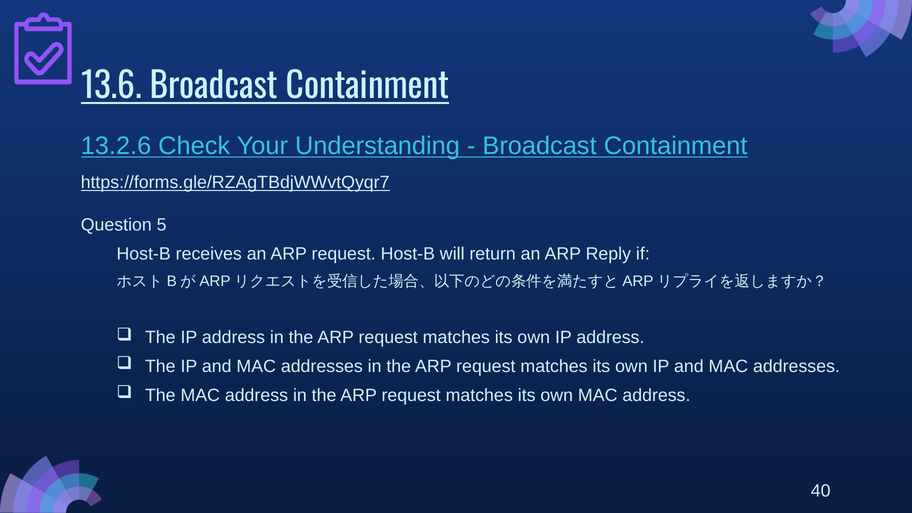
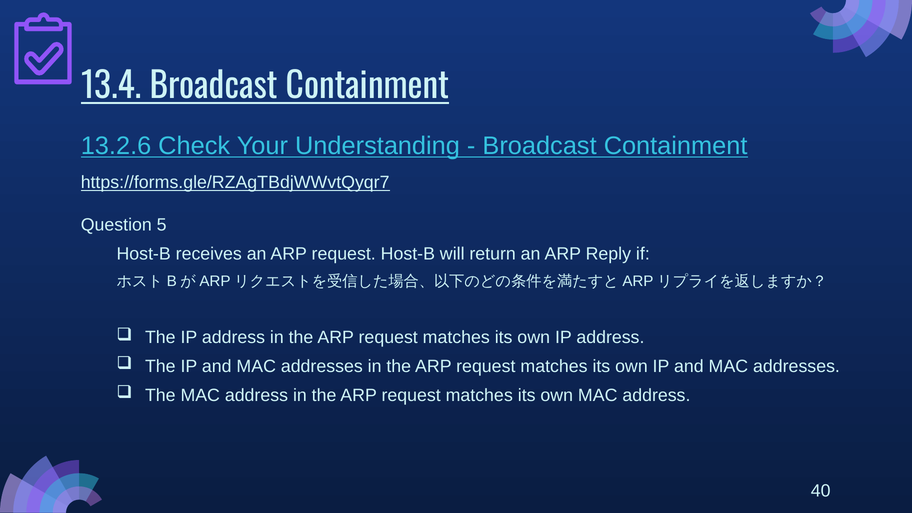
13.6: 13.6 -> 13.4
